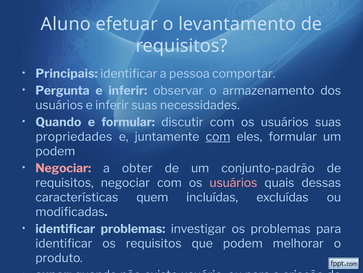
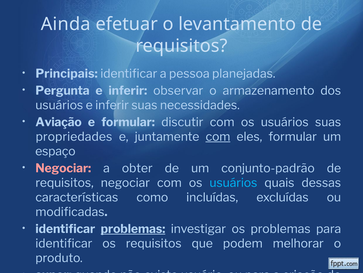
Aluno: Aluno -> Ainda
comportar: comportar -> planejadas
Quando at (58, 122): Quando -> Aviação
podem at (55, 151): podem -> espaço
usuários at (233, 182) colour: pink -> light blue
quem: quem -> como
problemas at (133, 228) underline: none -> present
